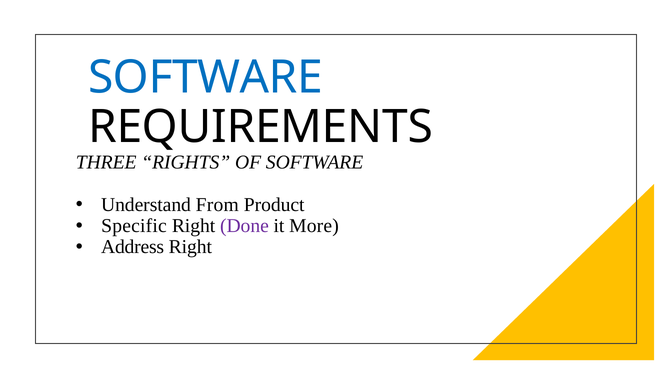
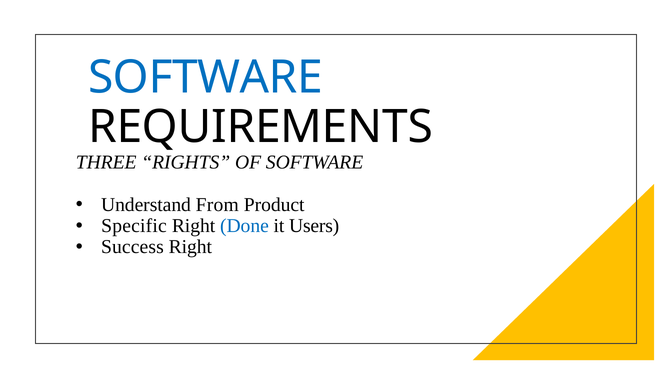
Done colour: purple -> blue
More: More -> Users
Address: Address -> Success
